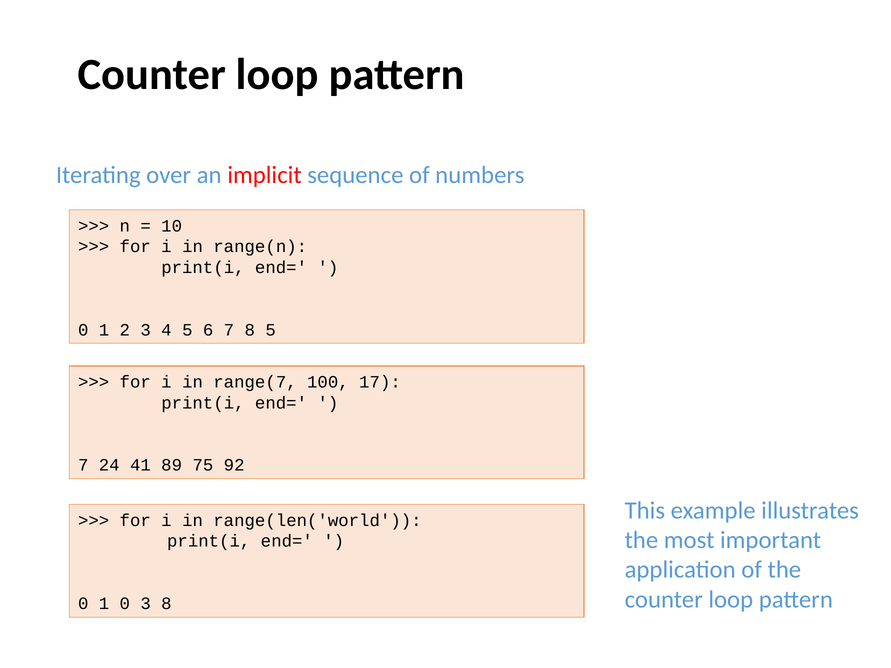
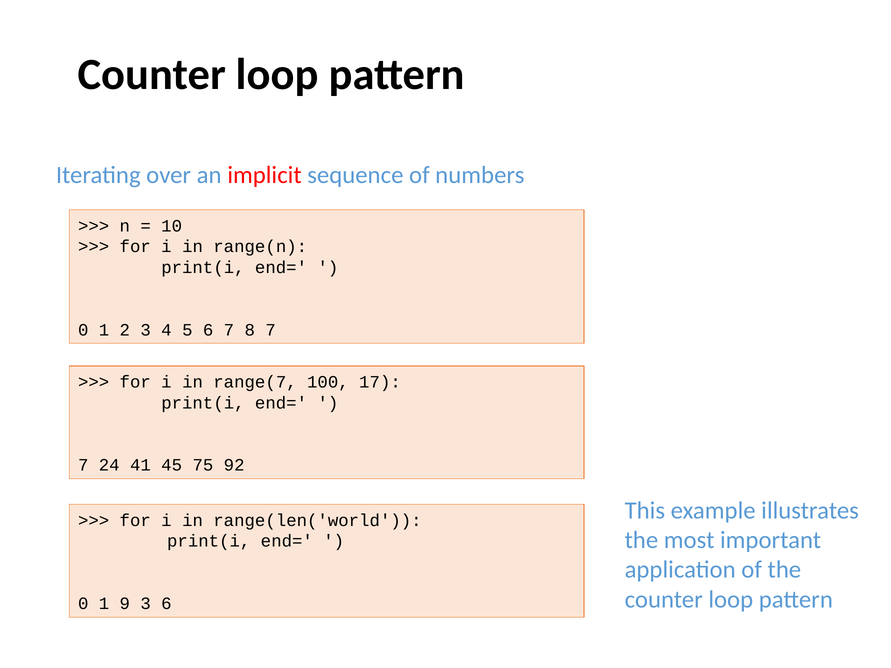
8 5: 5 -> 7
89: 89 -> 45
1 0: 0 -> 9
3 8: 8 -> 6
